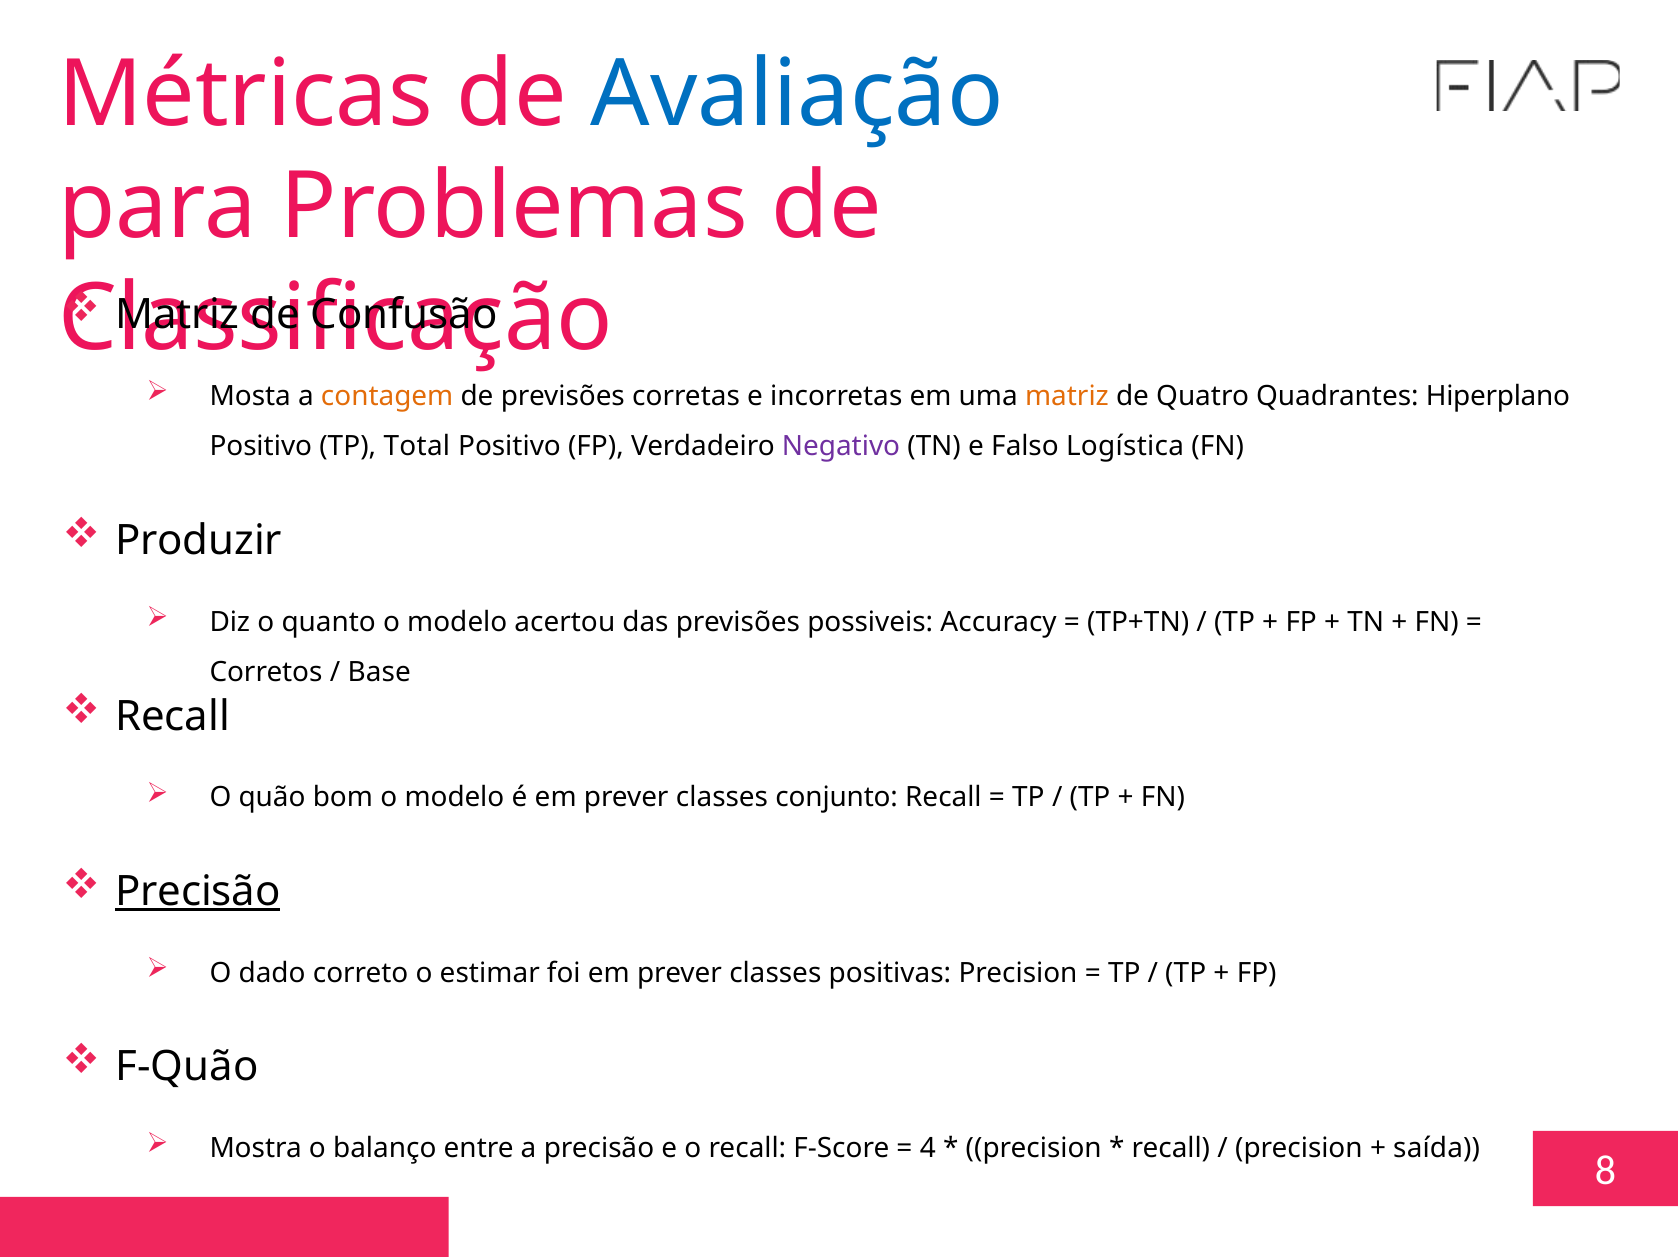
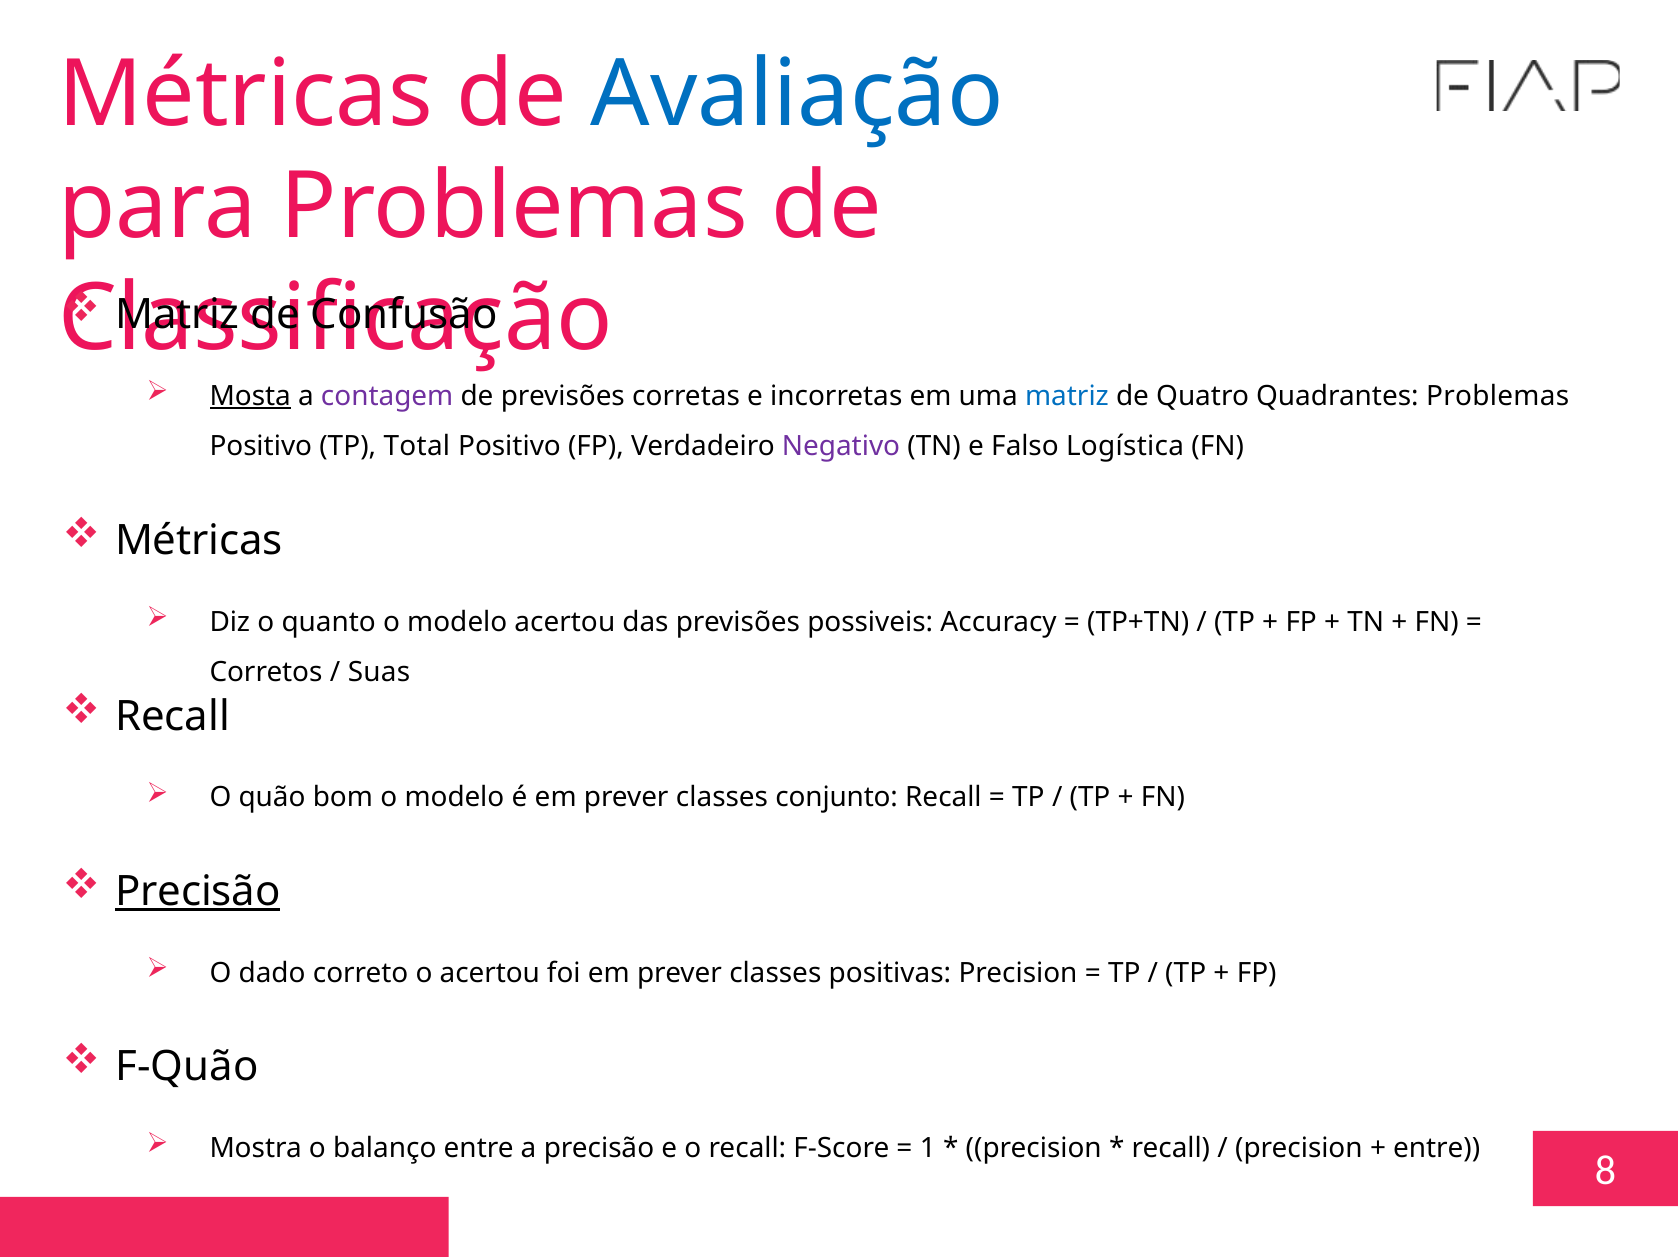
Mosta underline: none -> present
contagem colour: orange -> purple
matriz at (1067, 396) colour: orange -> blue
Quadrantes Hiperplano: Hiperplano -> Problemas
Produzir at (199, 541): Produzir -> Métricas
Base: Base -> Suas
o estimar: estimar -> acertou
4: 4 -> 1
saída at (1437, 1149): saída -> entre
